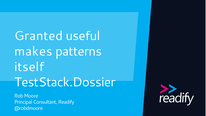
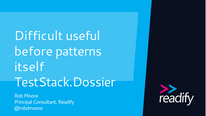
Granted: Granted -> Difficult
makes: makes -> before
